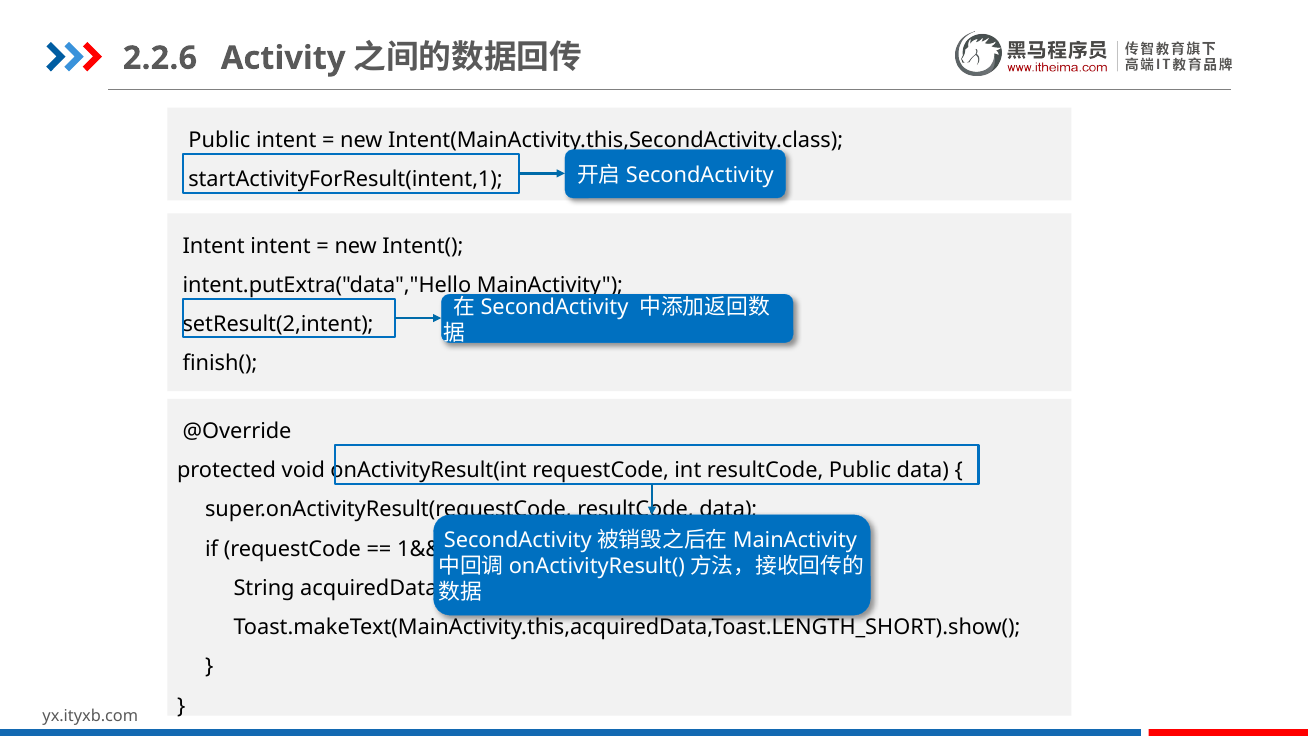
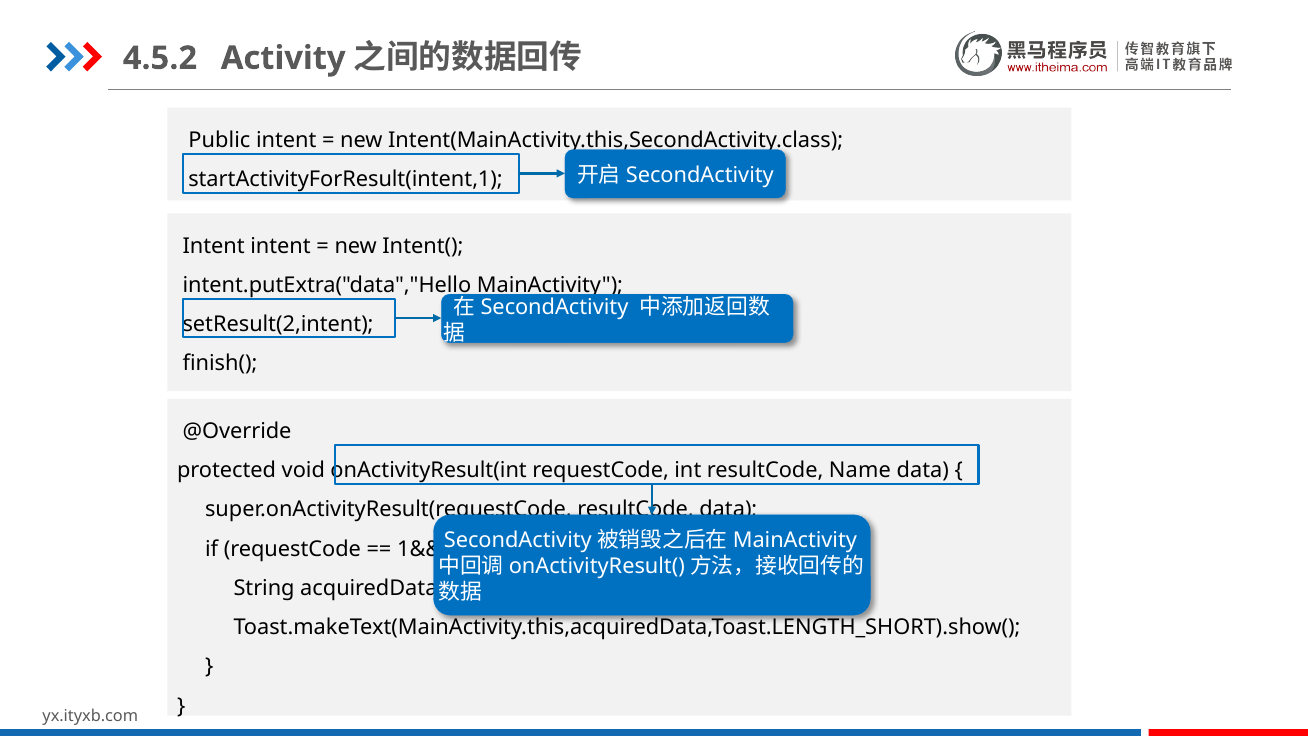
2.2.6: 2.2.6 -> 4.5.2
resultCode Public: Public -> Name
